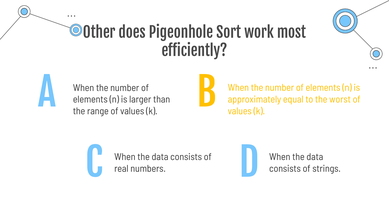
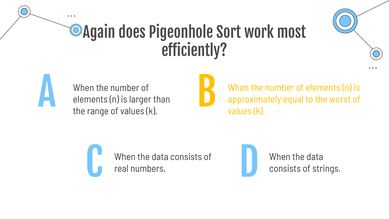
Other: Other -> Again
